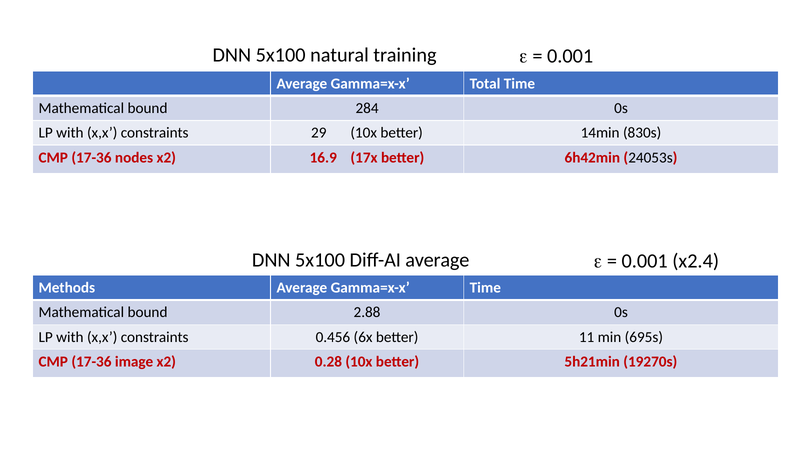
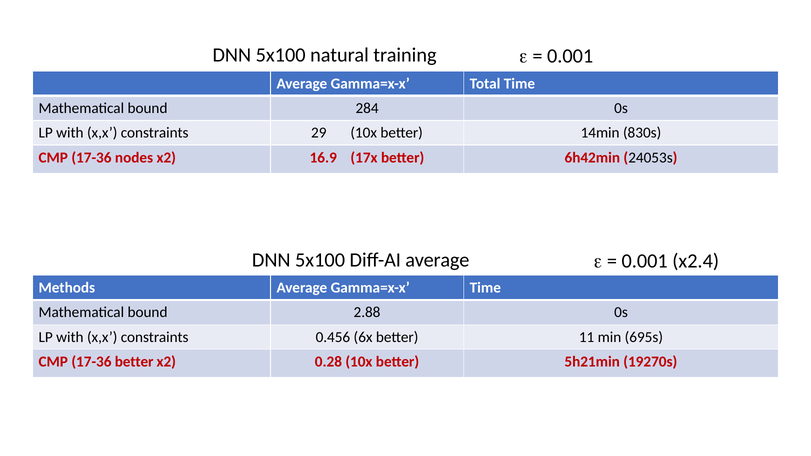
17-36 image: image -> better
